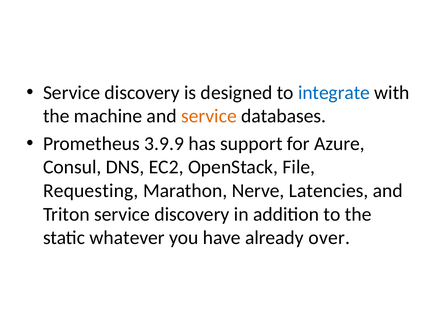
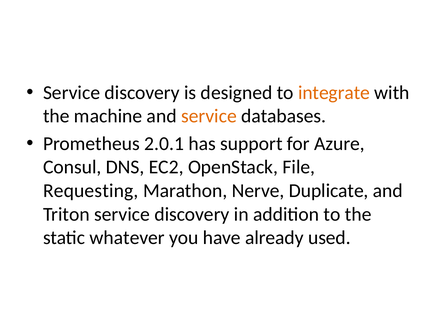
integrate colour: blue -> orange
3.9.9: 3.9.9 -> 2.0.1
Latencies: Latencies -> Duplicate
over: over -> used
